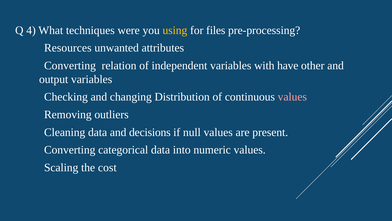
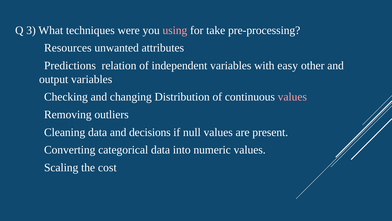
4: 4 -> 3
using colour: yellow -> pink
files: files -> take
Converting at (70, 65): Converting -> Predictions
have: have -> easy
